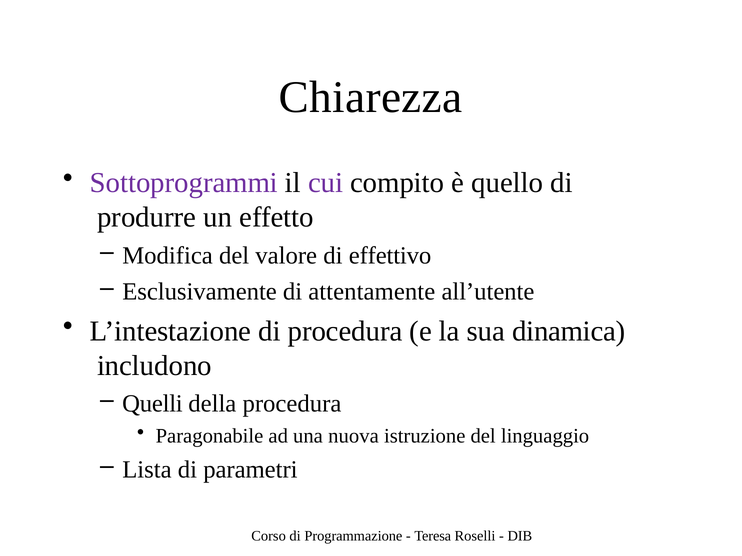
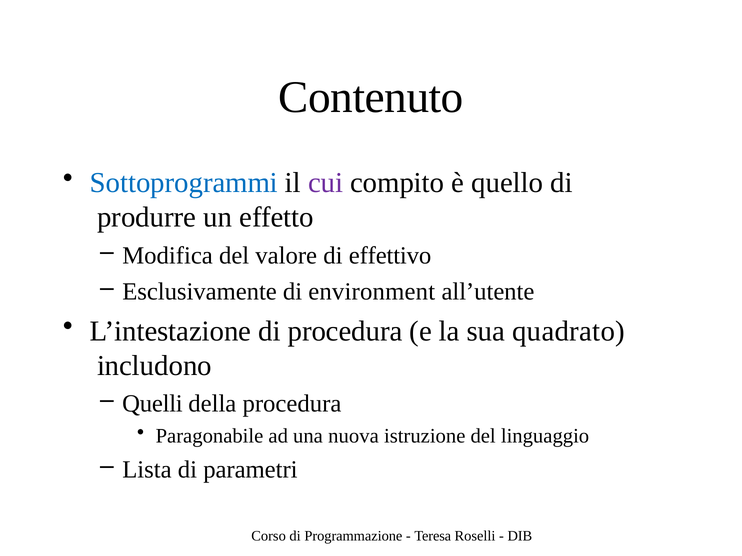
Chiarezza: Chiarezza -> Contenuto
Sottoprogrammi colour: purple -> blue
attentamente: attentamente -> environment
dinamica: dinamica -> quadrato
